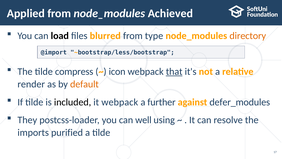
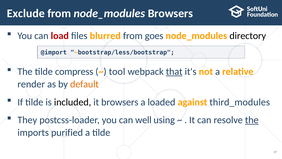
Applied: Applied -> Exclude
node_modules Achieved: Achieved -> Browsers
load colour: black -> red
type: type -> goes
directory colour: orange -> black
icon: icon -> tool
it webpack: webpack -> browsers
further: further -> loaded
defer_modules: defer_modules -> third_modules
the at (252, 120) underline: none -> present
